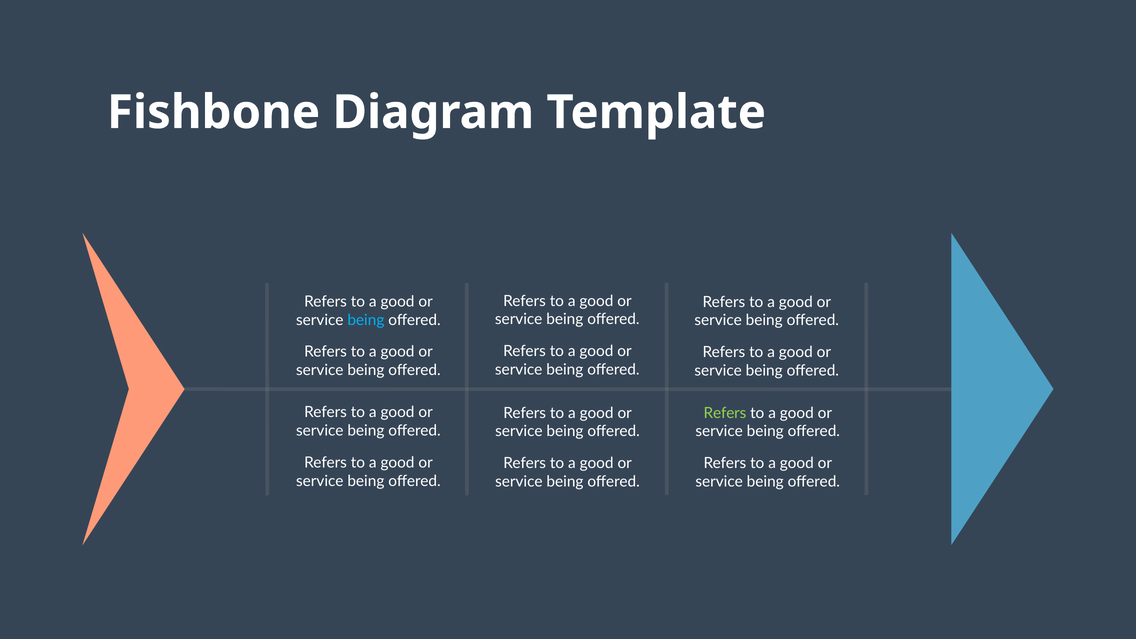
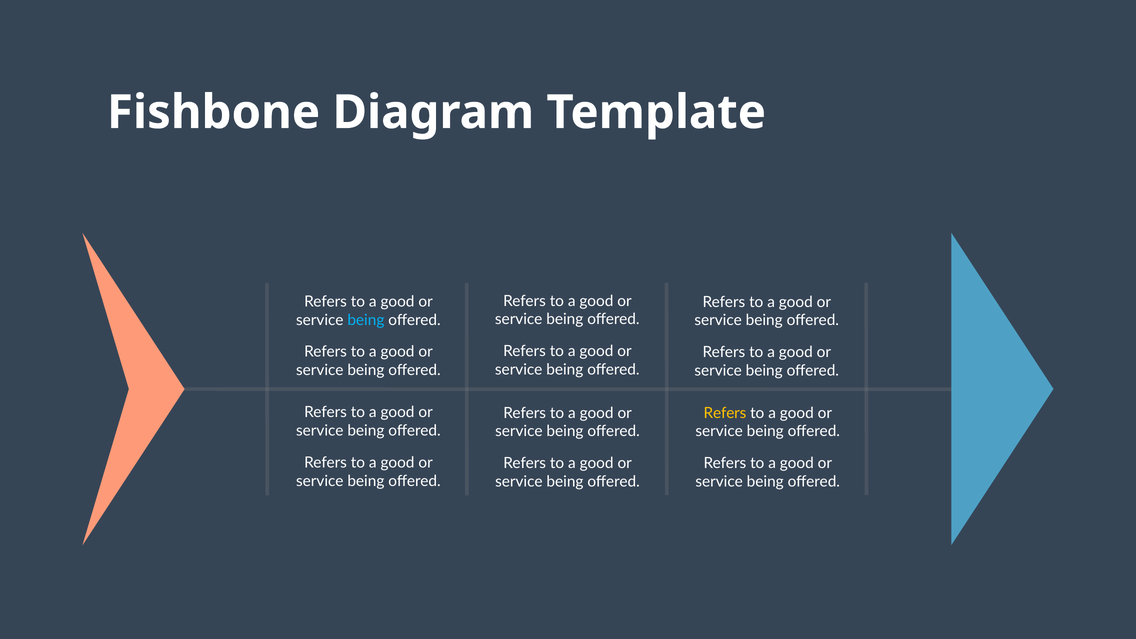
Refers at (725, 413) colour: light green -> yellow
